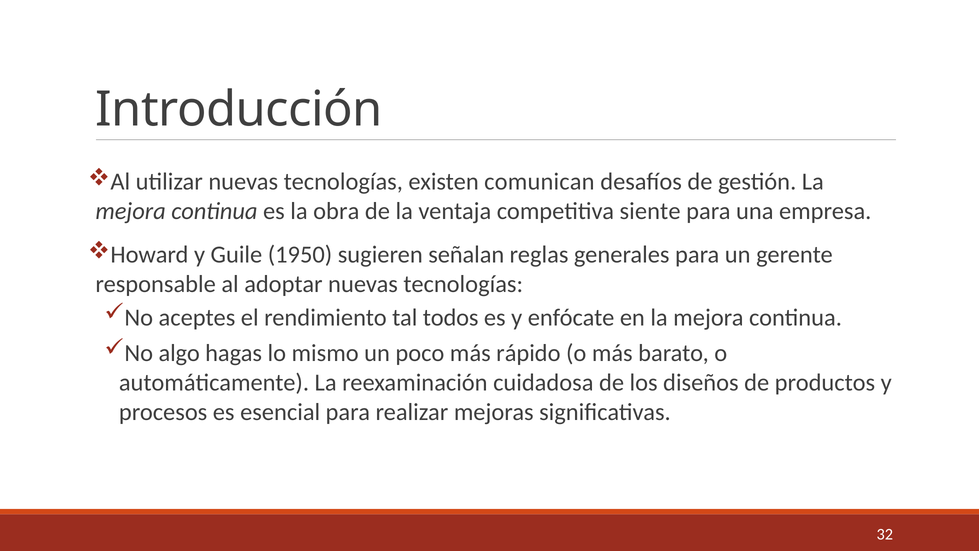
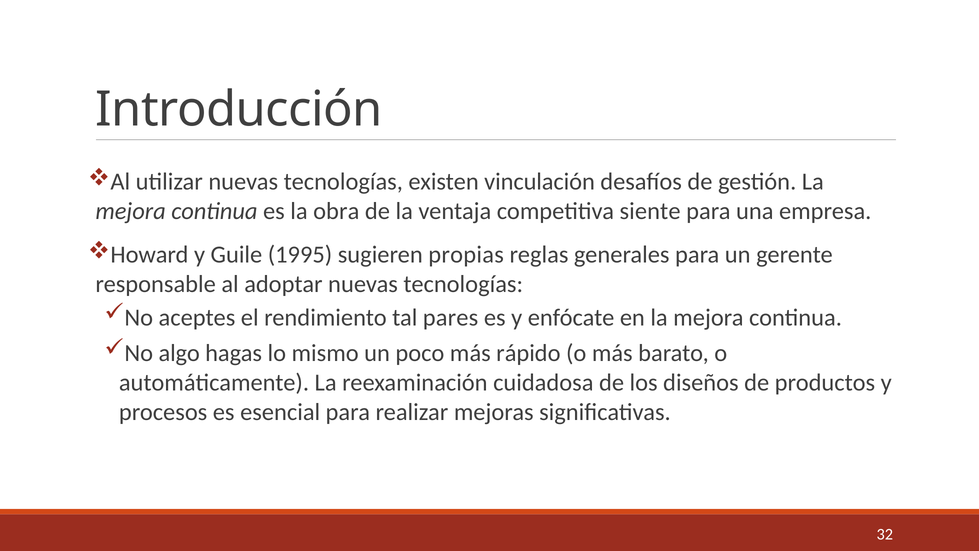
comunican: comunican -> vinculación
1950: 1950 -> 1995
señalan: señalan -> propias
todos: todos -> pares
